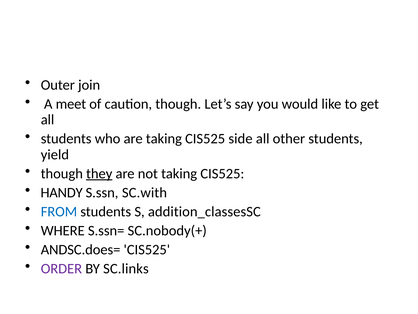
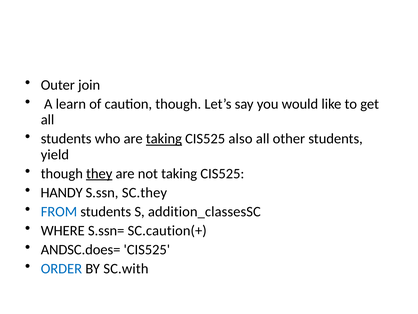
meet: meet -> learn
taking at (164, 139) underline: none -> present
side: side -> also
SC.with: SC.with -> SC.they
SC.nobody(+: SC.nobody(+ -> SC.caution(+
ORDER colour: purple -> blue
SC.links: SC.links -> SC.with
